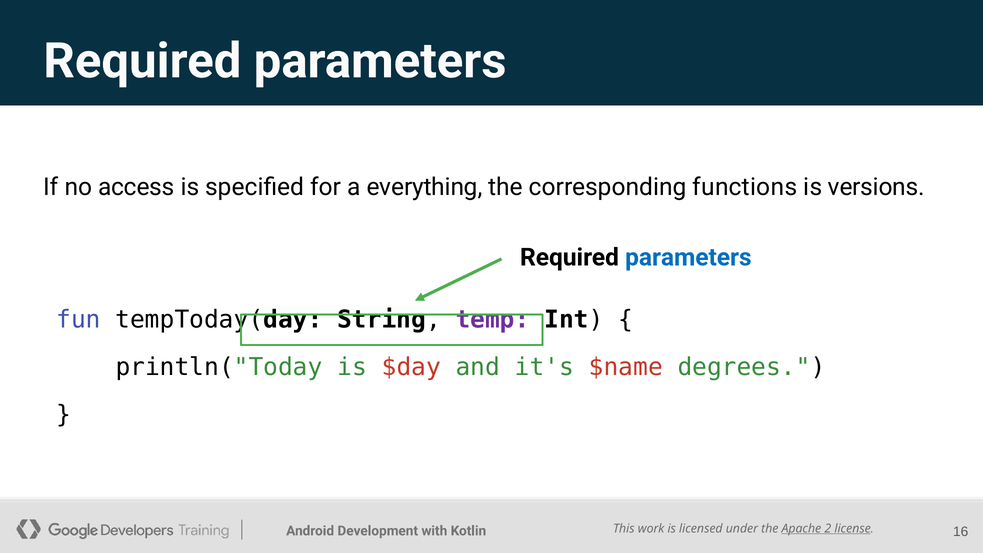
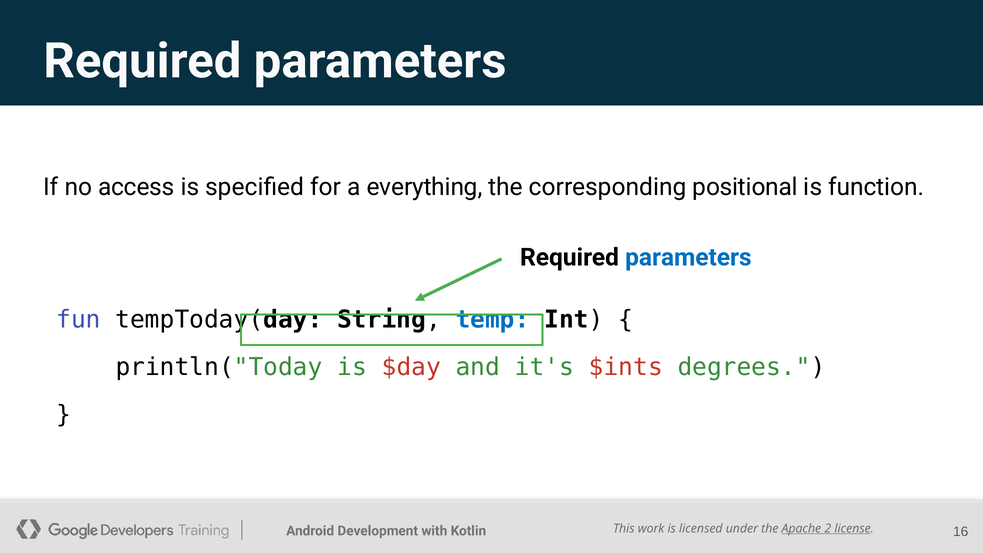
functions: functions -> positional
versions: versions -> function
temp colour: purple -> blue
$name: $name -> $ints
